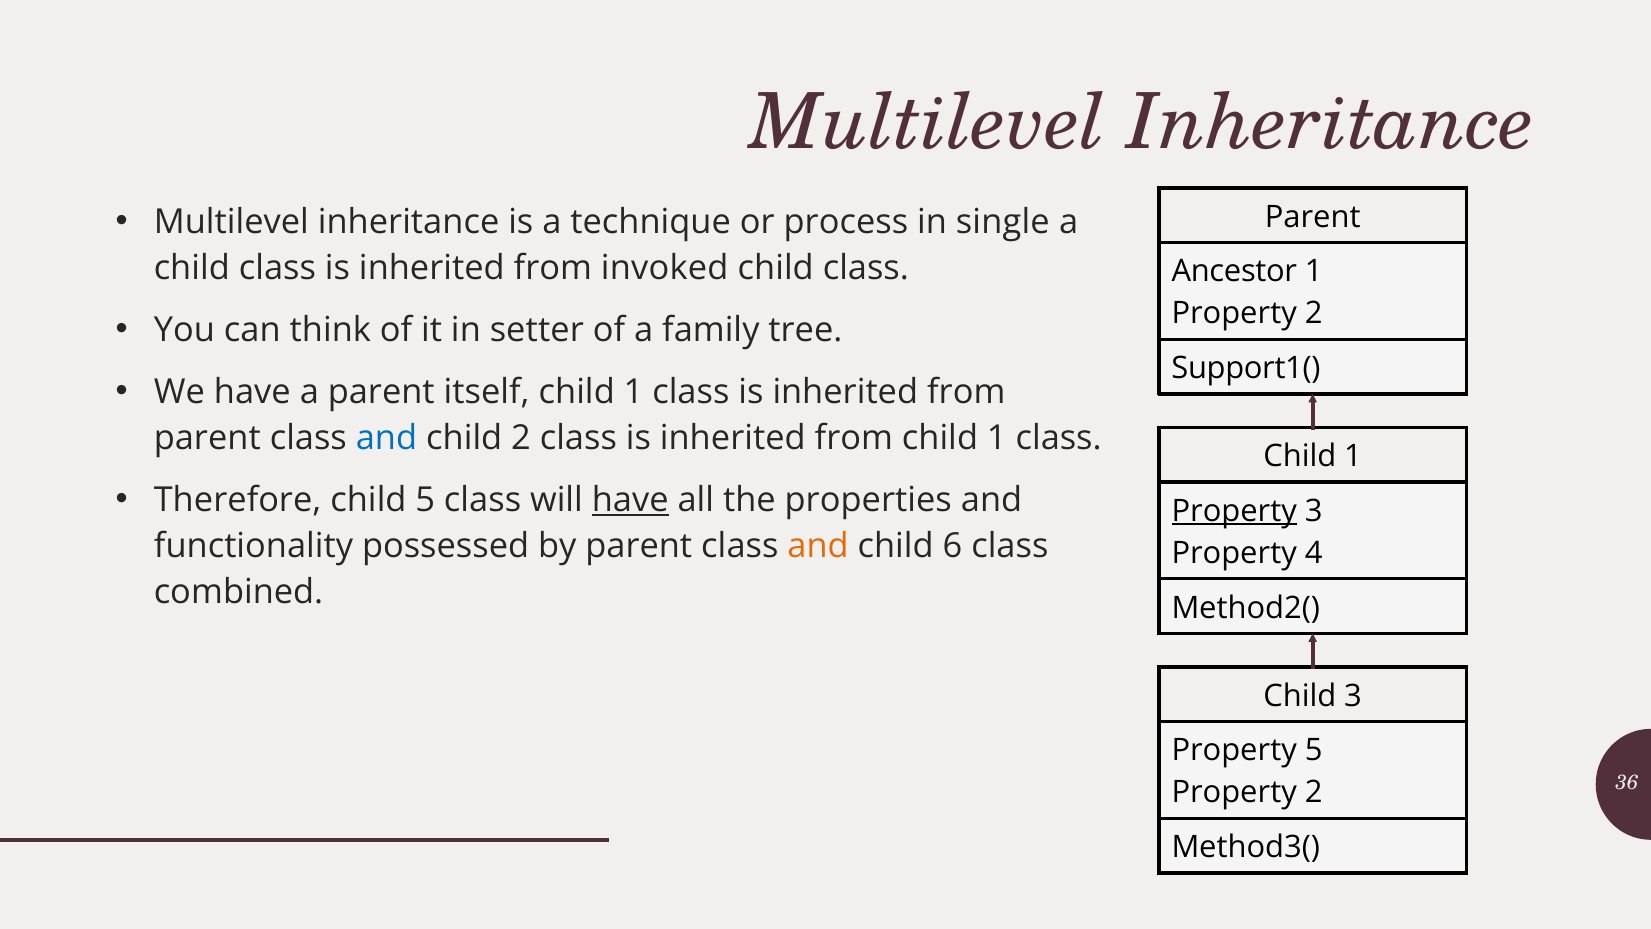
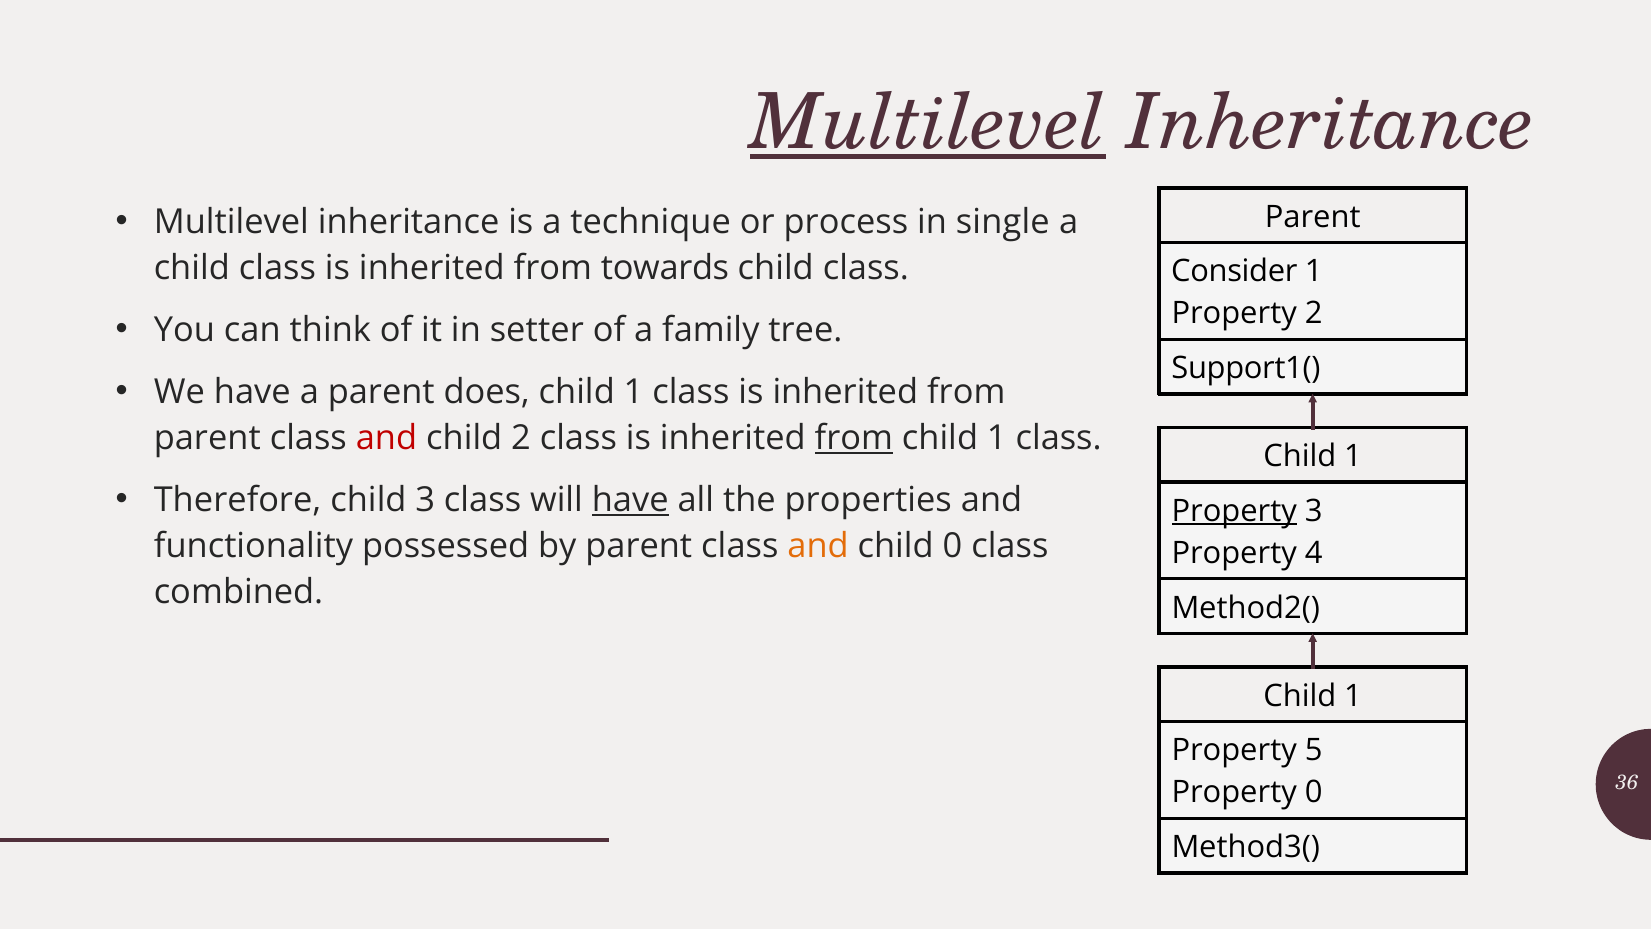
Multilevel at (928, 123) underline: none -> present
invoked: invoked -> towards
Ancestor: Ancestor -> Consider
itself: itself -> does
and at (386, 438) colour: blue -> red
from at (854, 438) underline: none -> present
child 5: 5 -> 3
child 6: 6 -> 0
3 at (1353, 696): 3 -> 1
2 at (1314, 792): 2 -> 0
